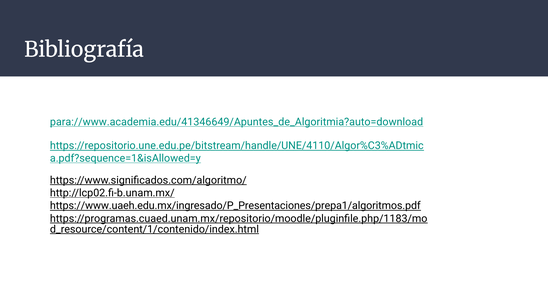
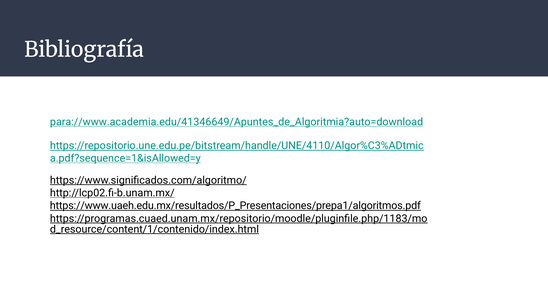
https://www.uaeh.edu.mx/ingresado/P_Presentaciones/prepa1/algoritmos.pdf: https://www.uaeh.edu.mx/ingresado/P_Presentaciones/prepa1/algoritmos.pdf -> https://www.uaeh.edu.mx/resultados/P_Presentaciones/prepa1/algoritmos.pdf
